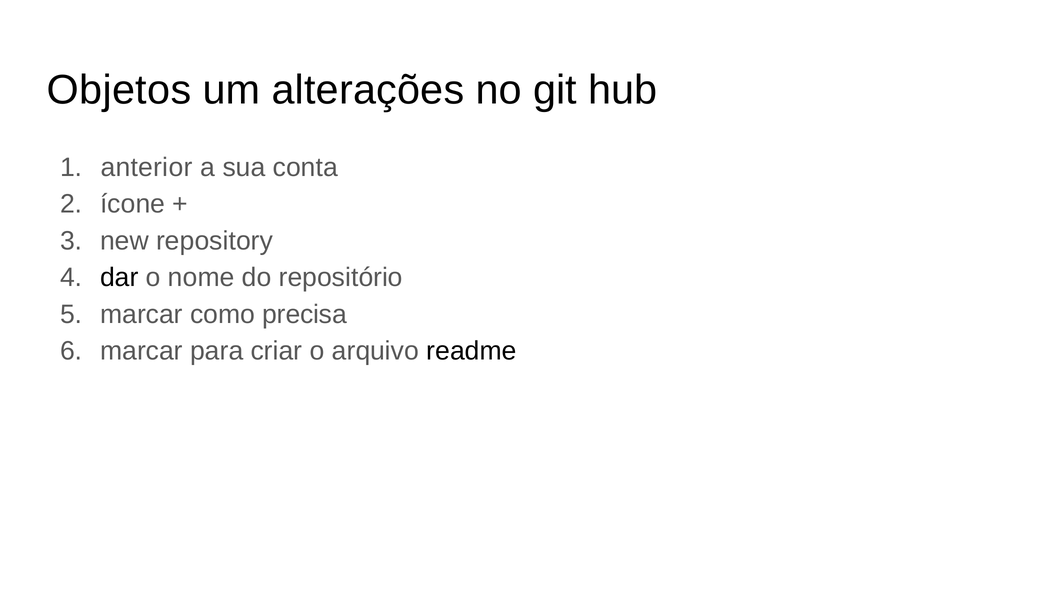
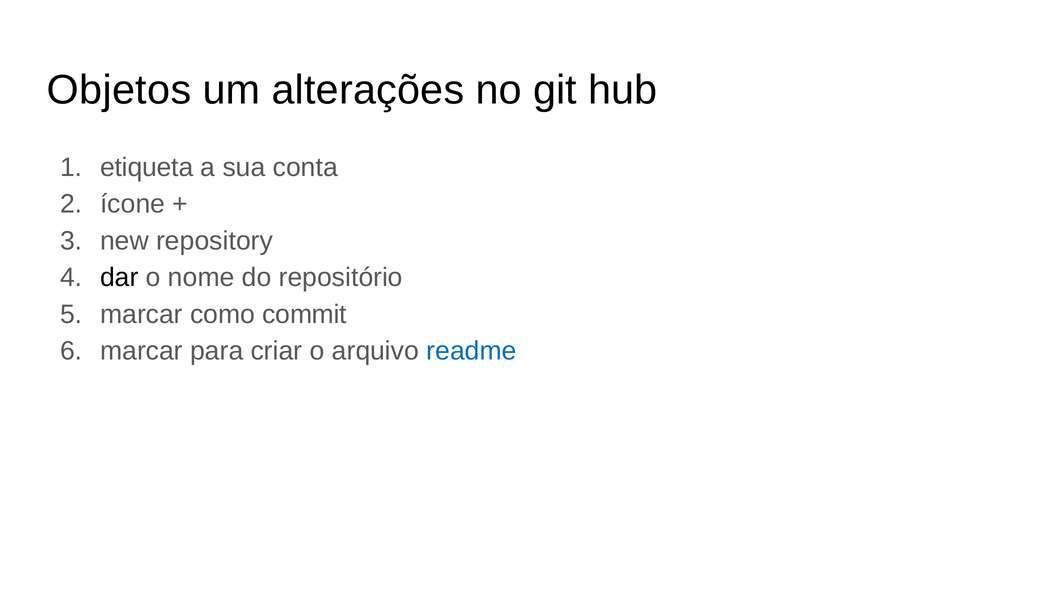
anterior: anterior -> etiqueta
precisa: precisa -> commit
readme colour: black -> blue
